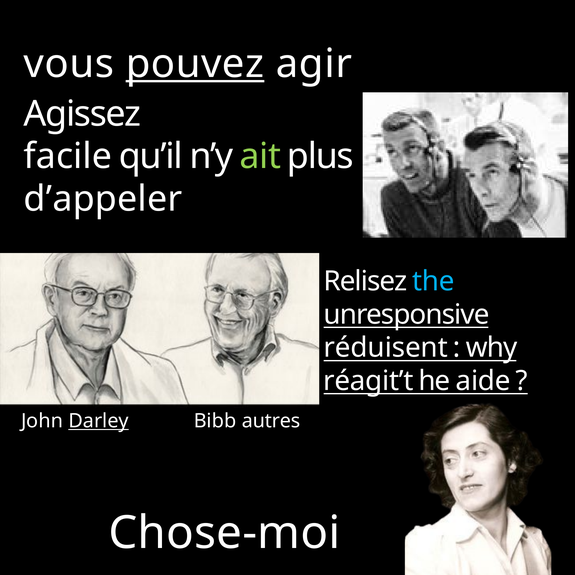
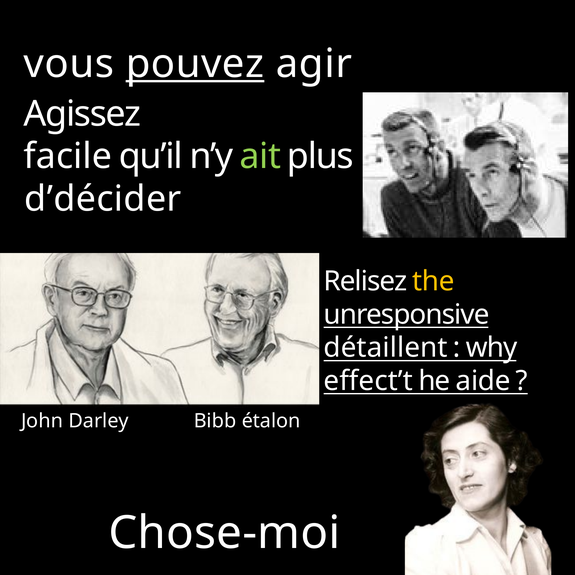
d’appeler: d’appeler -> d’décider
the colour: light blue -> yellow
réduisent: réduisent -> détaillent
réagit’t: réagit’t -> effect’t
Darley underline: present -> none
autres: autres -> étalon
